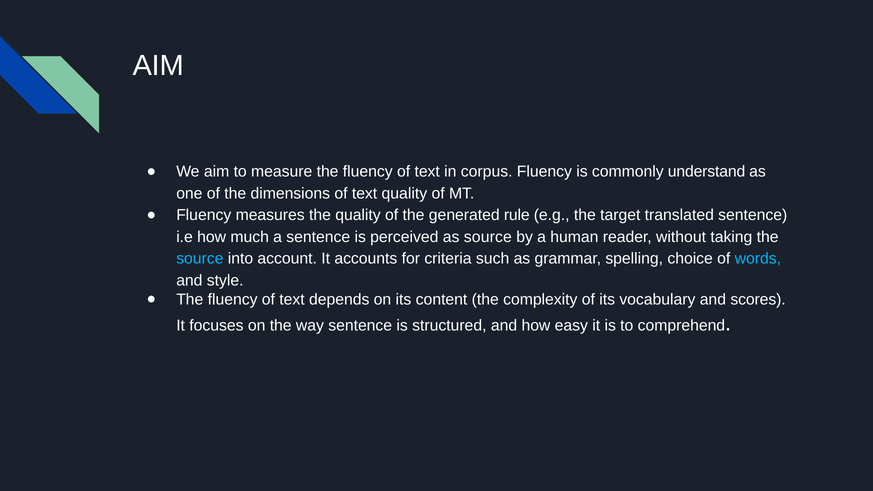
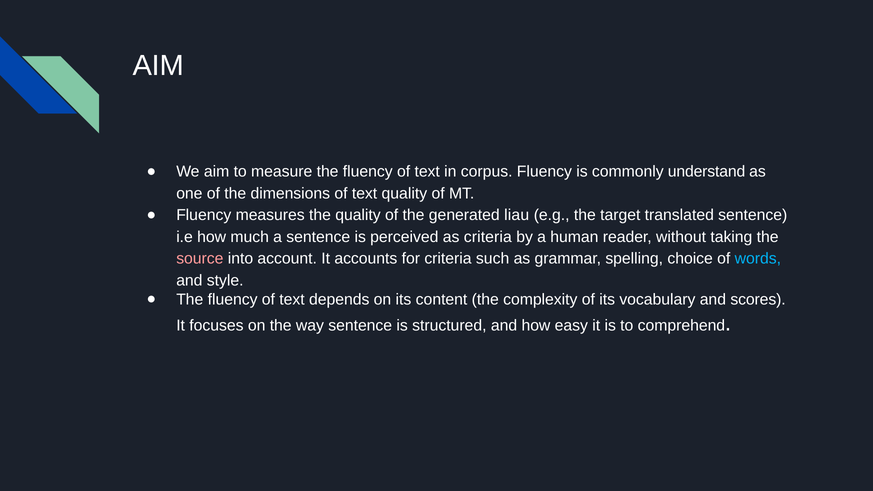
rule: rule -> liau
as source: source -> criteria
source at (200, 259) colour: light blue -> pink
